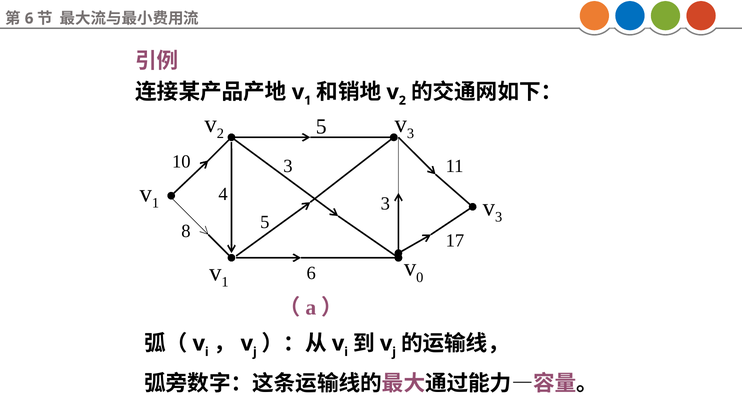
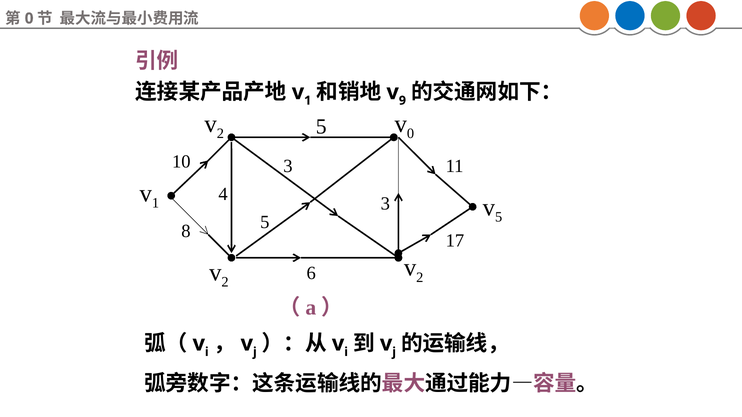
6 at (29, 18): 6 -> 0
2 at (402, 101): 2 -> 9
3 at (411, 134): 3 -> 0
3 at (499, 217): 3 -> 5
0 at (420, 278): 0 -> 2
1 at (225, 282): 1 -> 2
